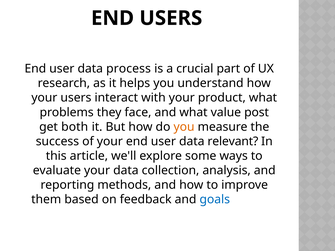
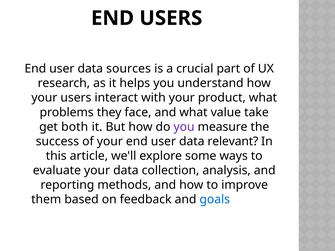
process: process -> sources
post: post -> take
you at (184, 127) colour: orange -> purple
